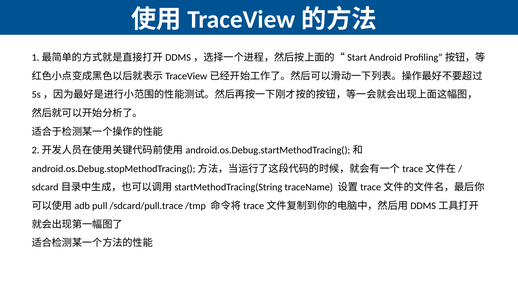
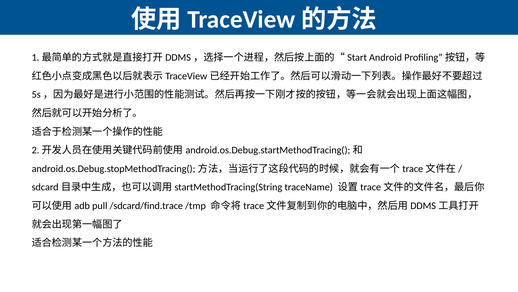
/sdcard/pull.trace: /sdcard/pull.trace -> /sdcard/find.trace
